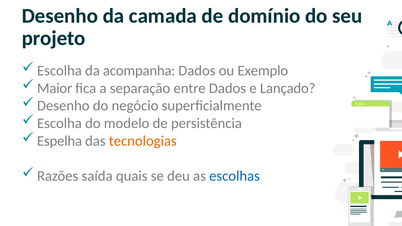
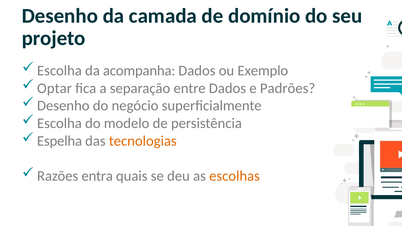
Maior: Maior -> Optar
Lançado: Lançado -> Padrões
saída: saída -> entra
escolhas colour: blue -> orange
